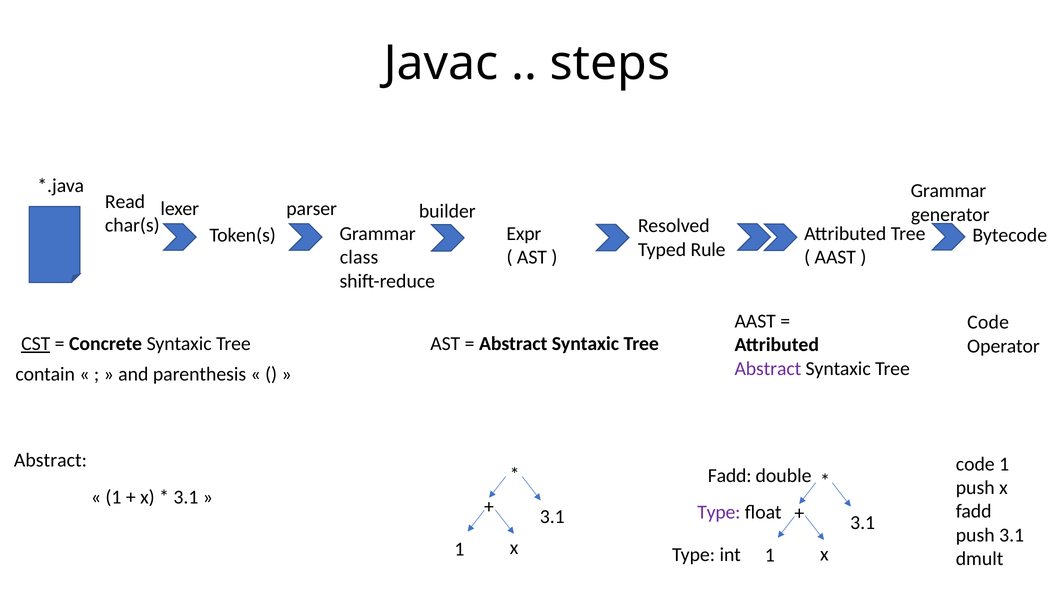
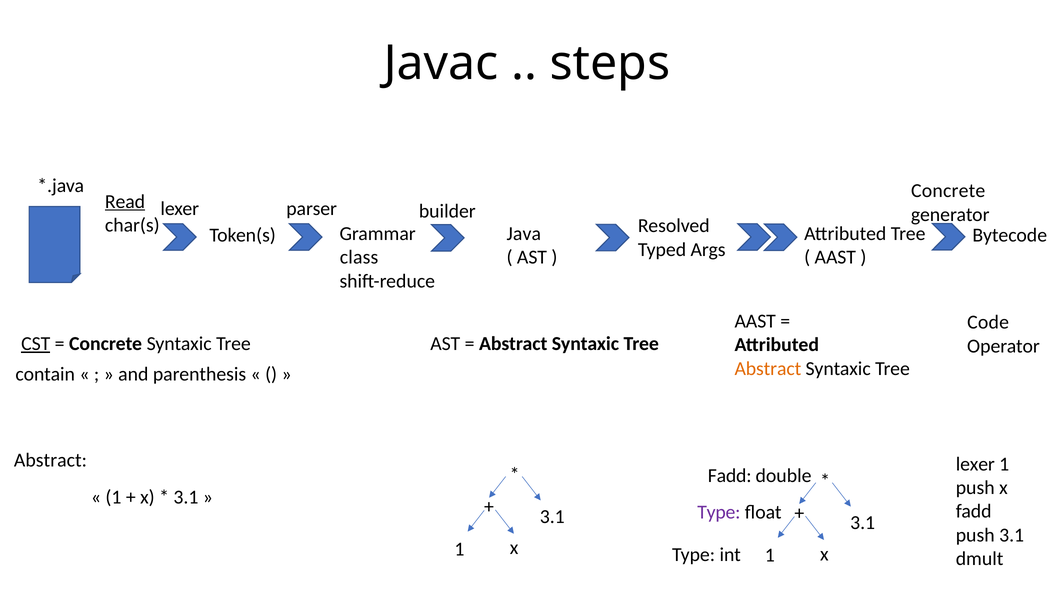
Grammar at (948, 191): Grammar -> Concrete
Read underline: none -> present
Expr: Expr -> Java
Rule: Rule -> Args
Abstract at (768, 368) colour: purple -> orange
code at (975, 464): code -> lexer
